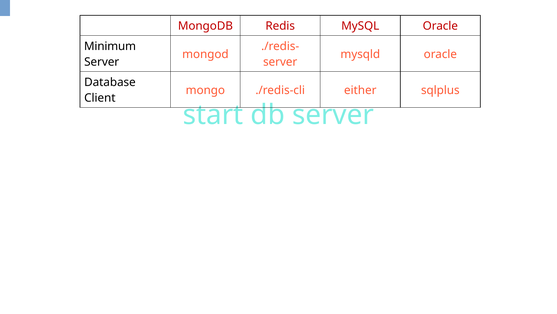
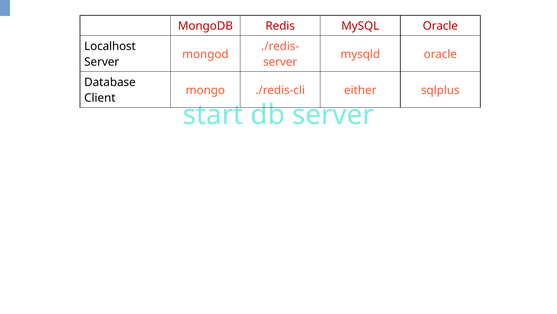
Minimum: Minimum -> Localhost
